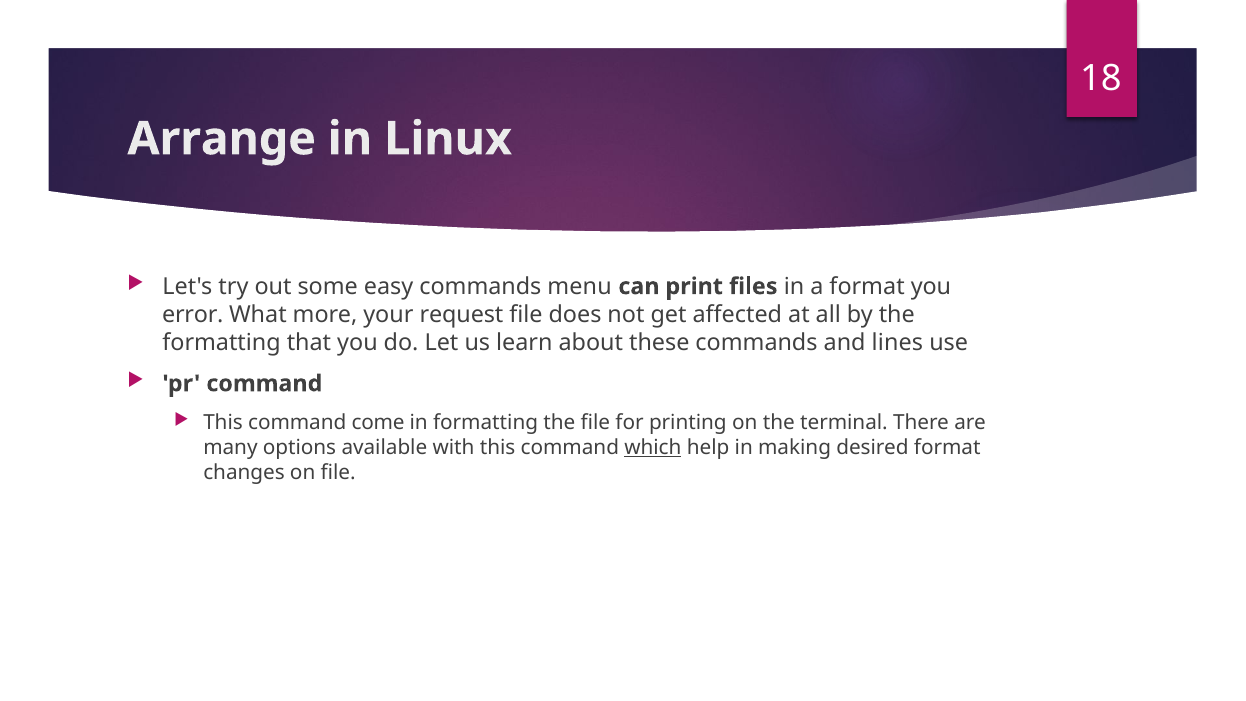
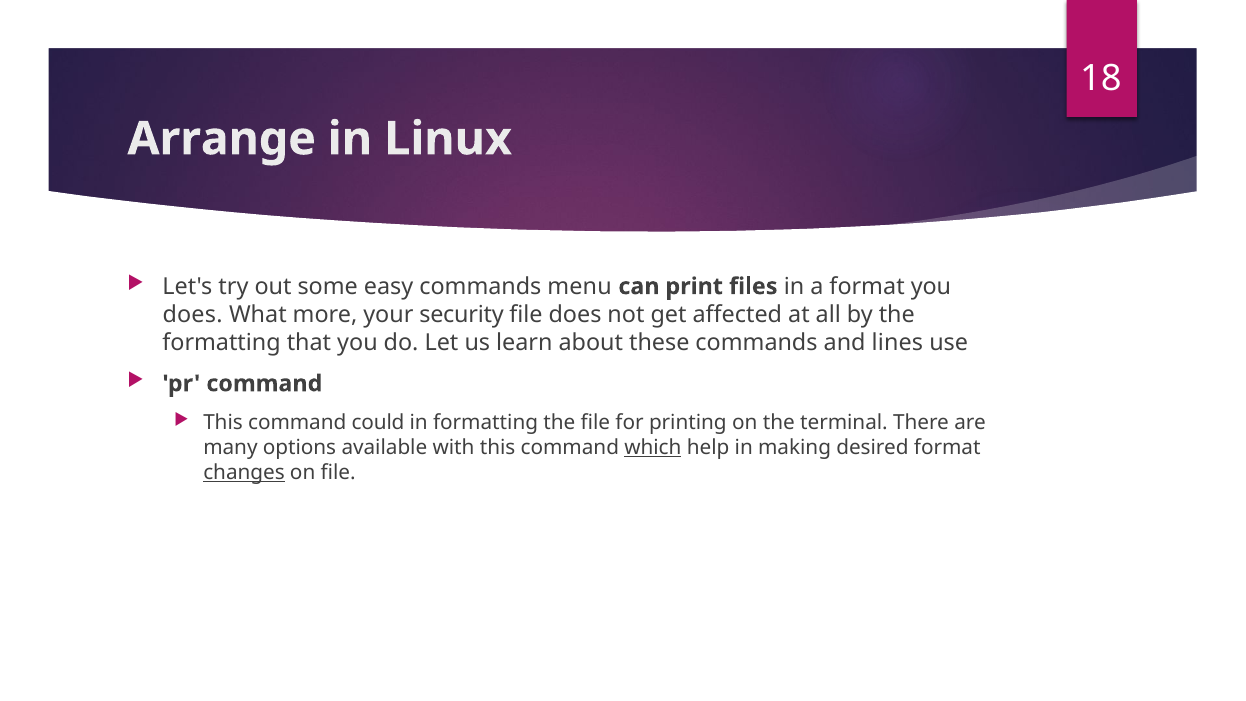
error at (193, 314): error -> does
request: request -> security
come: come -> could
changes underline: none -> present
